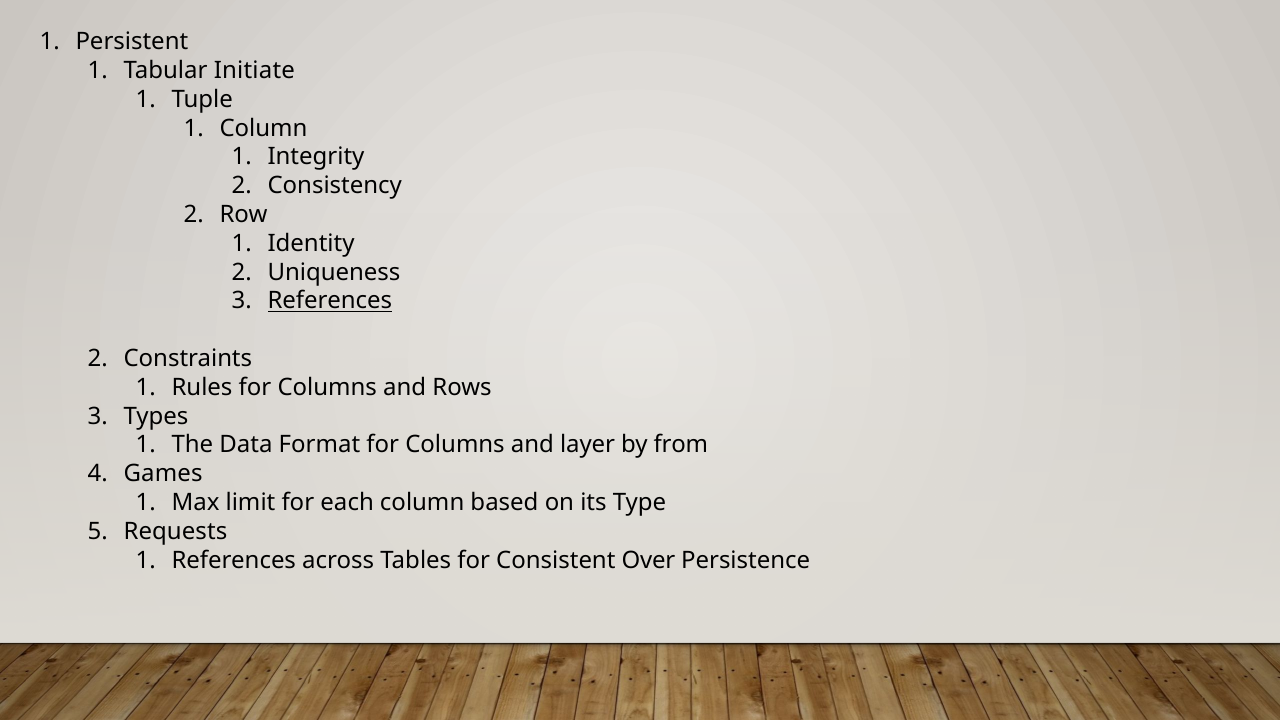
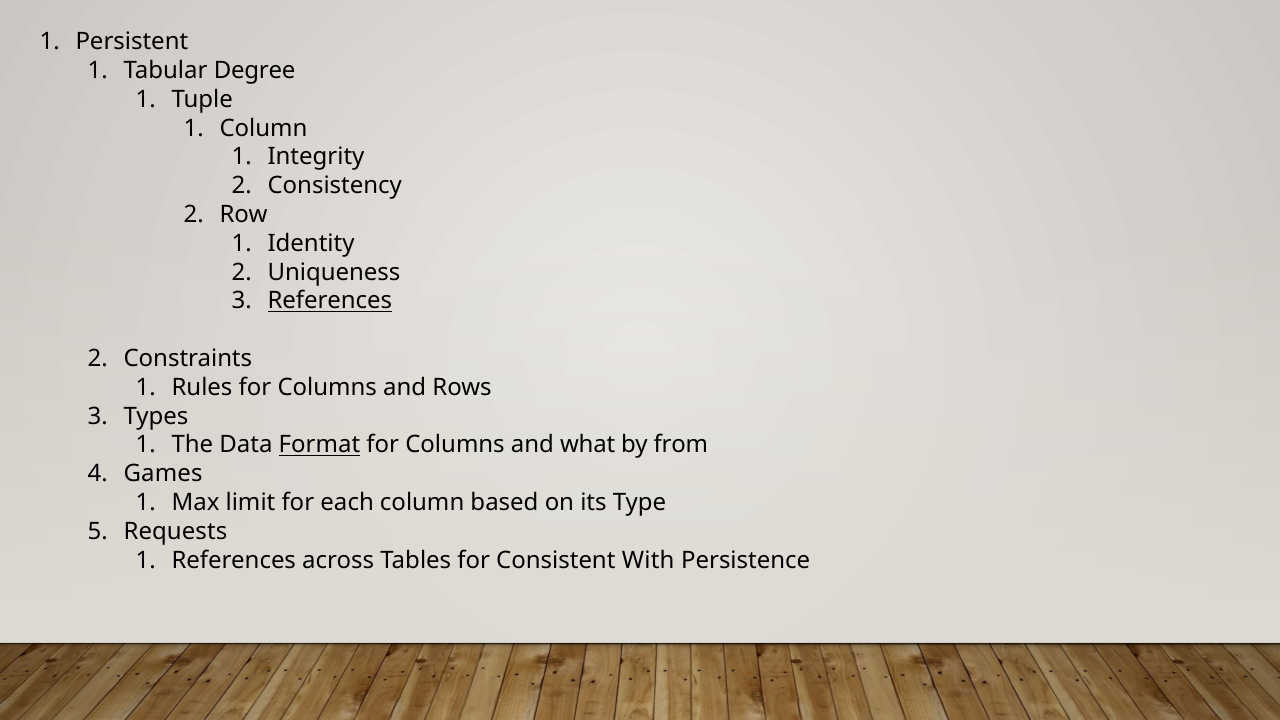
Initiate: Initiate -> Degree
Format underline: none -> present
layer: layer -> what
Over: Over -> With
